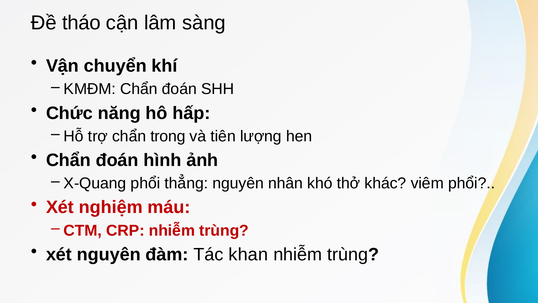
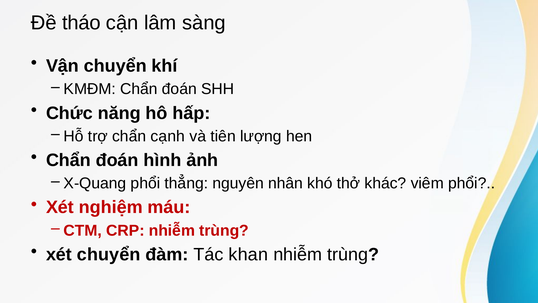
trong: trong -> cạnh
xét nguyên: nguyên -> chuyển
